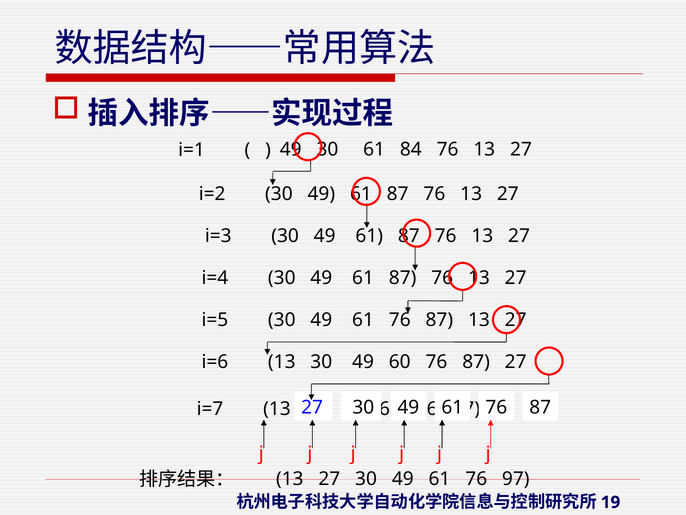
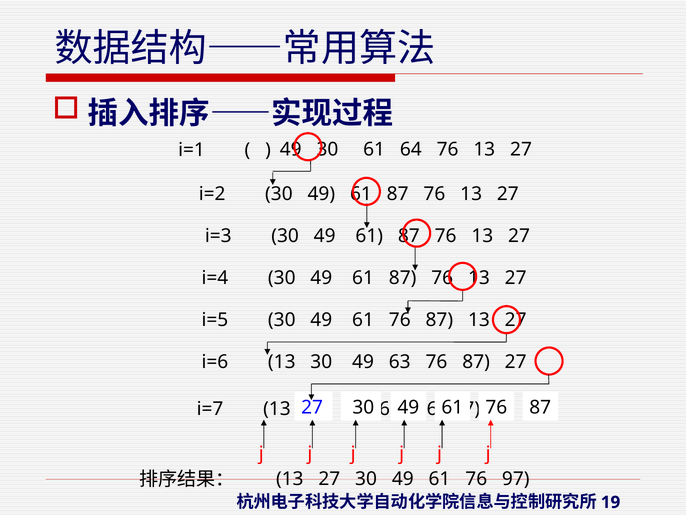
84: 84 -> 64
60: 60 -> 63
